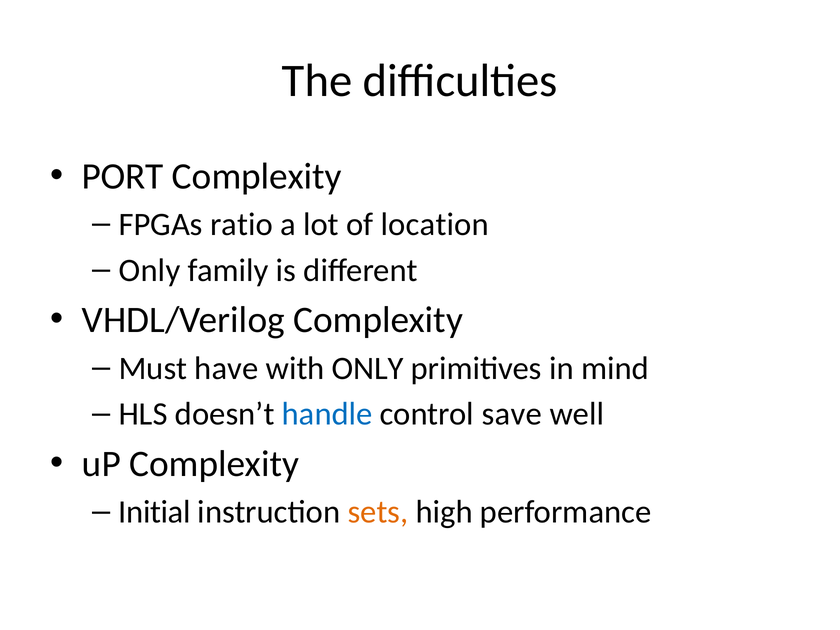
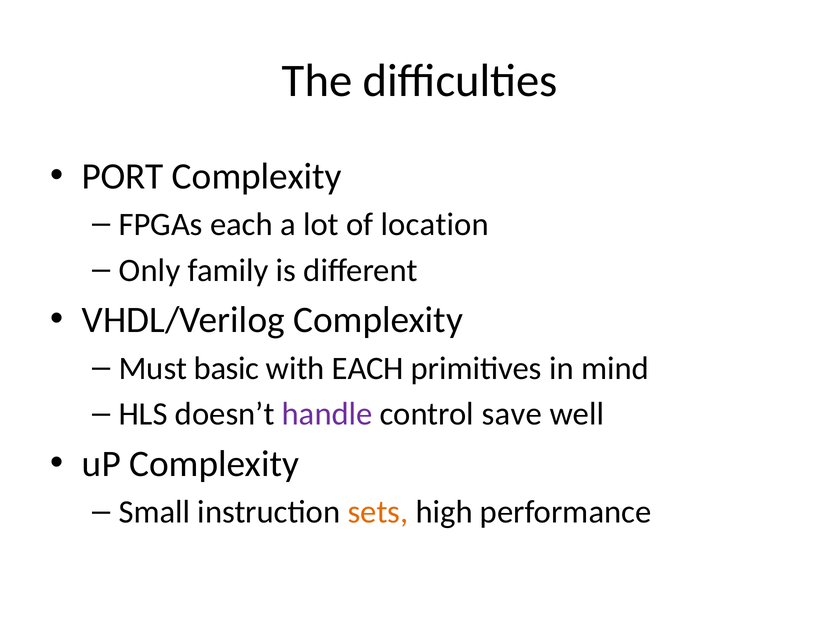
FPGAs ratio: ratio -> each
have: have -> basic
with ONLY: ONLY -> EACH
handle colour: blue -> purple
Initial: Initial -> Small
